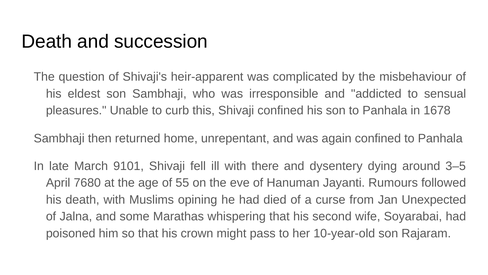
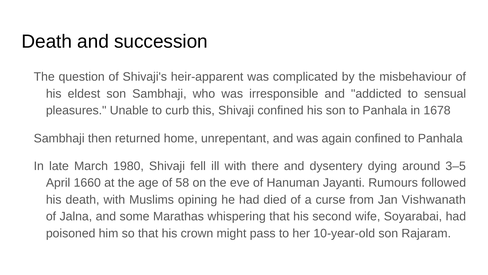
9101: 9101 -> 1980
7680: 7680 -> 1660
55: 55 -> 58
Unexpected: Unexpected -> Vishwanath
